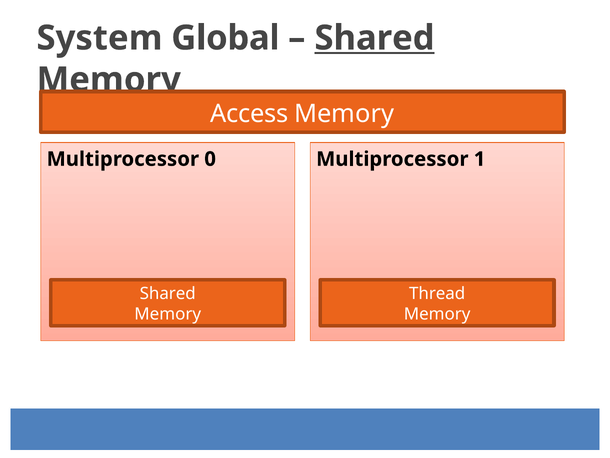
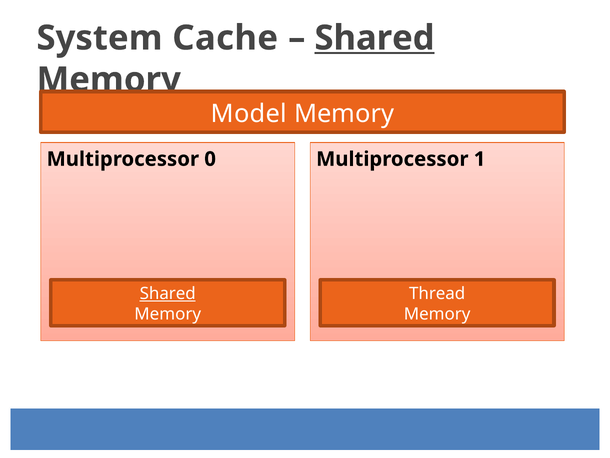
Global: Global -> Cache
Access: Access -> Model
Shared at (168, 293) underline: none -> present
